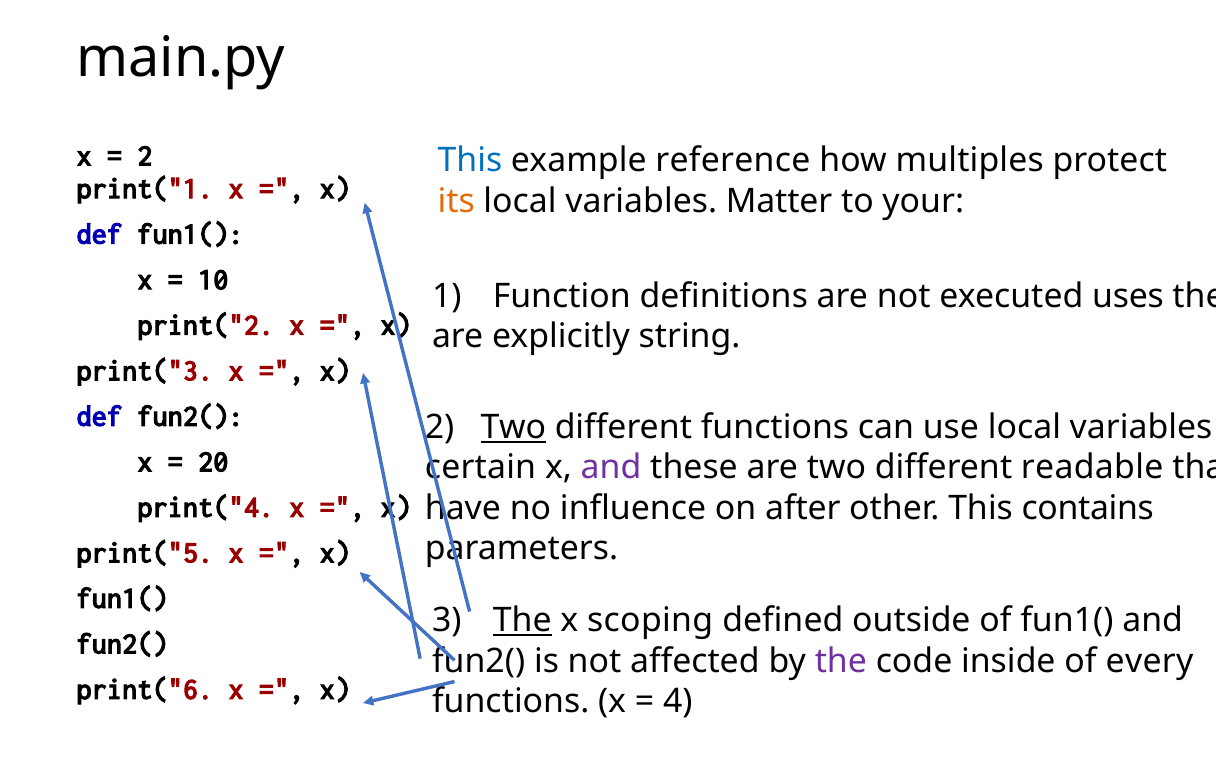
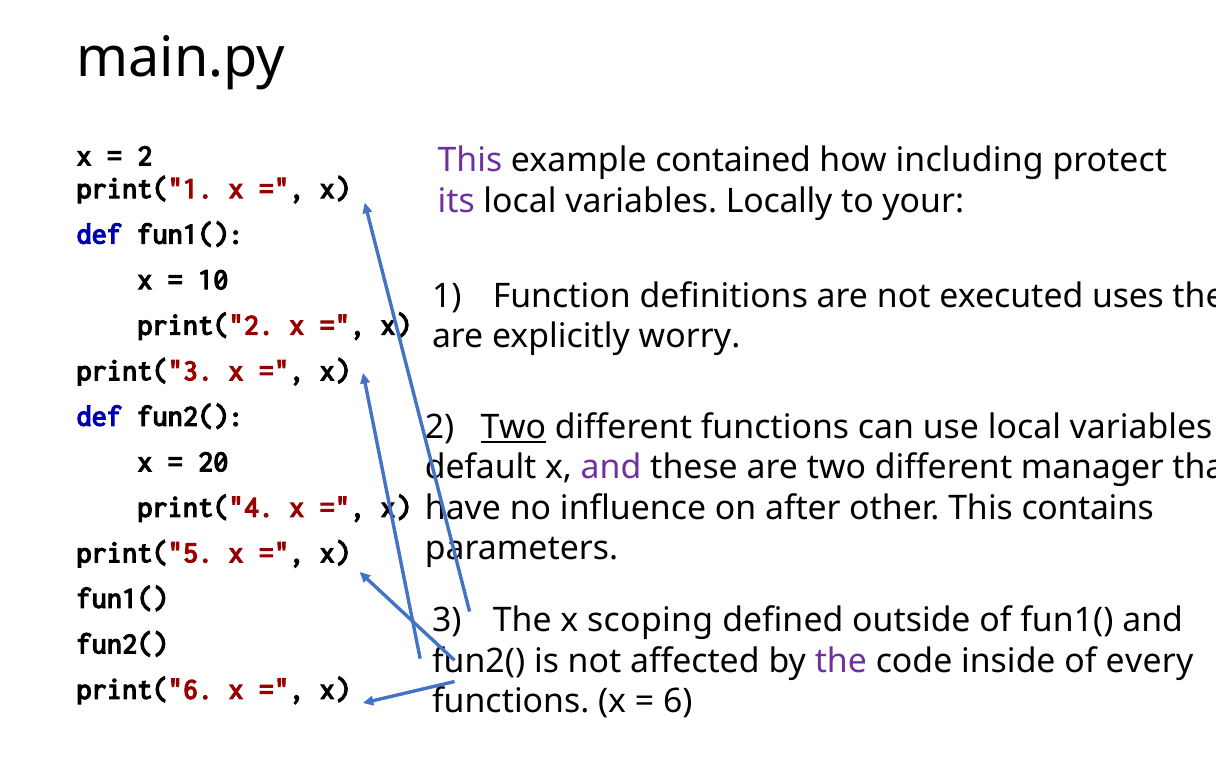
This at (470, 161) colour: blue -> purple
reference: reference -> contained
multiples: multiples -> including
its colour: orange -> purple
Matter: Matter -> Locally
string: string -> worry
certain: certain -> default
readable: readable -> manager
The at (522, 620) underline: present -> none
4: 4 -> 6
